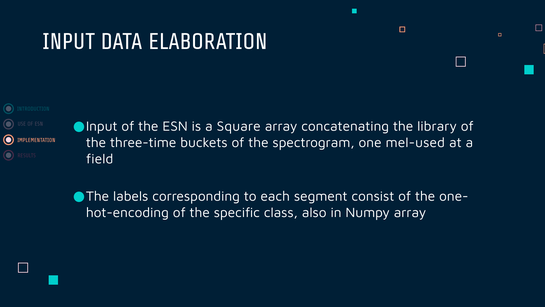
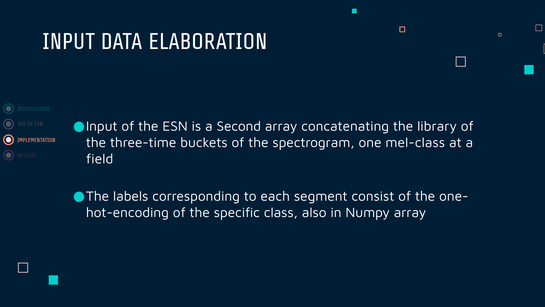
Square: Square -> Second
mel-used: mel-used -> mel-class
